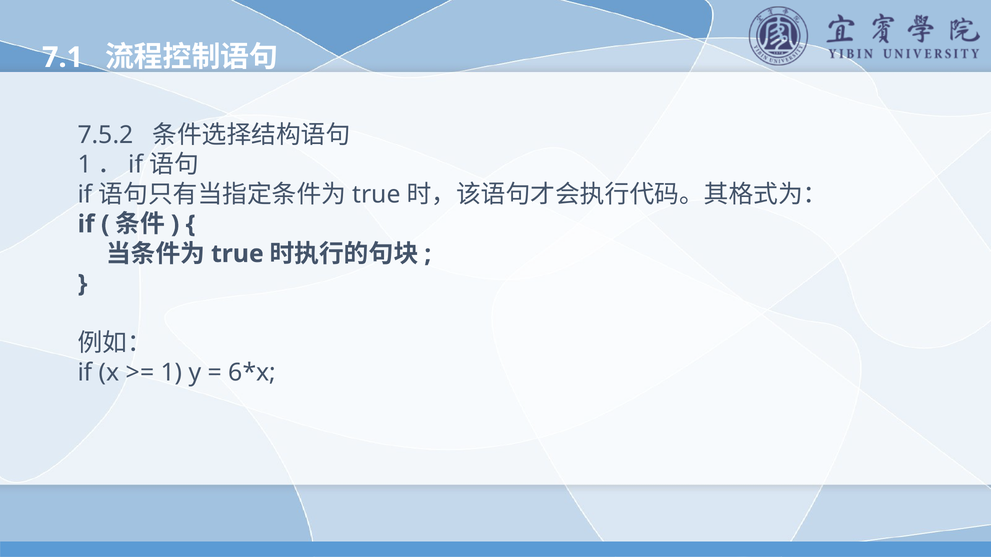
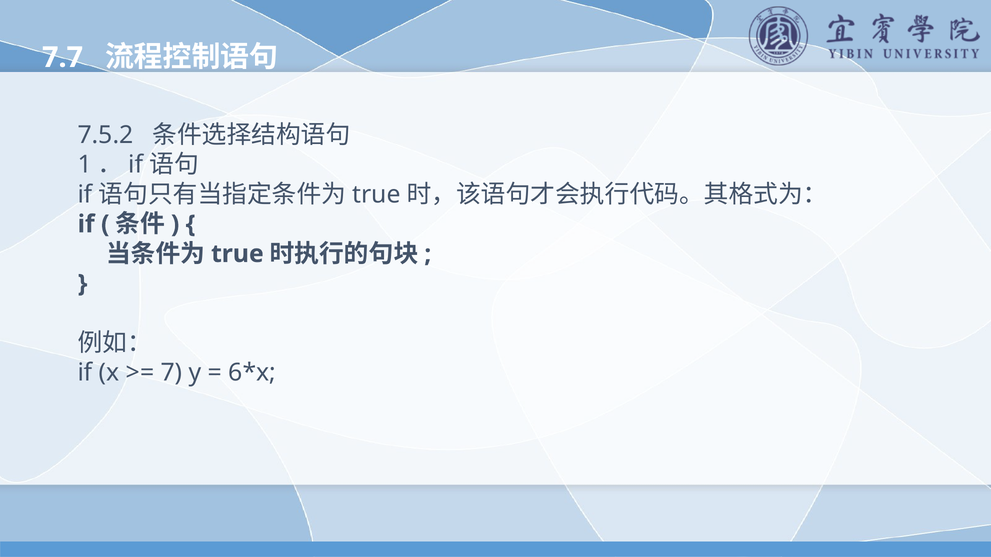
7.1: 7.1 -> 7.7
1 at (171, 373): 1 -> 7
